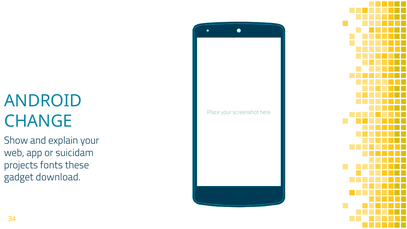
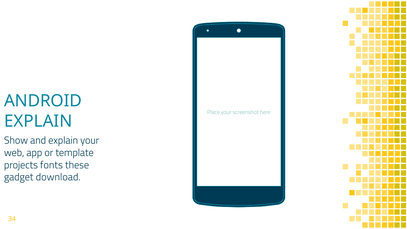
CHANGE at (38, 121): CHANGE -> EXPLAIN
suicidam: suicidam -> template
